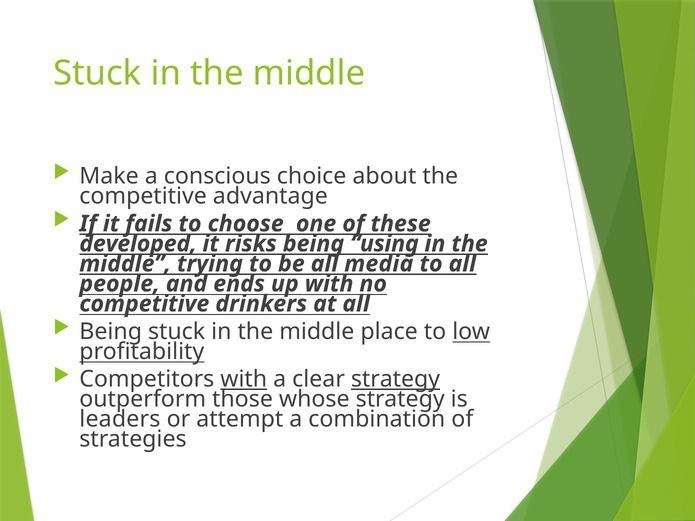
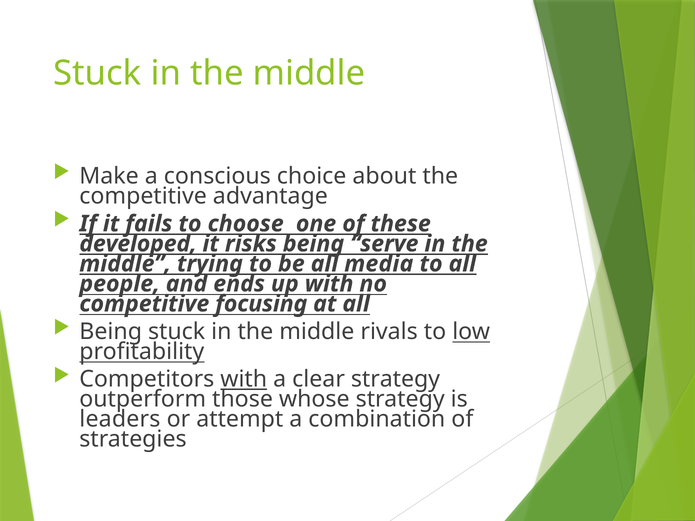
using: using -> serve
drinkers: drinkers -> focusing
place: place -> rivals
strategy at (395, 379) underline: present -> none
